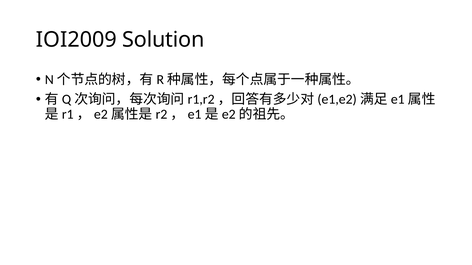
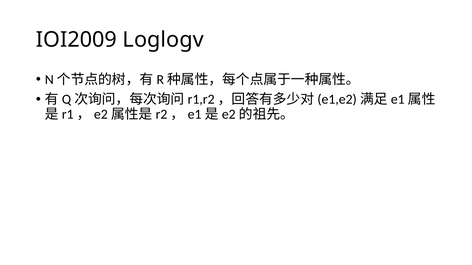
Solution: Solution -> Loglogv
